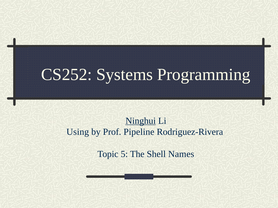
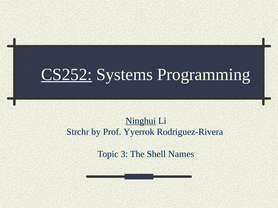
CS252 underline: none -> present
Using: Using -> Strchr
Pipeline: Pipeline -> Yyerrok
5: 5 -> 3
